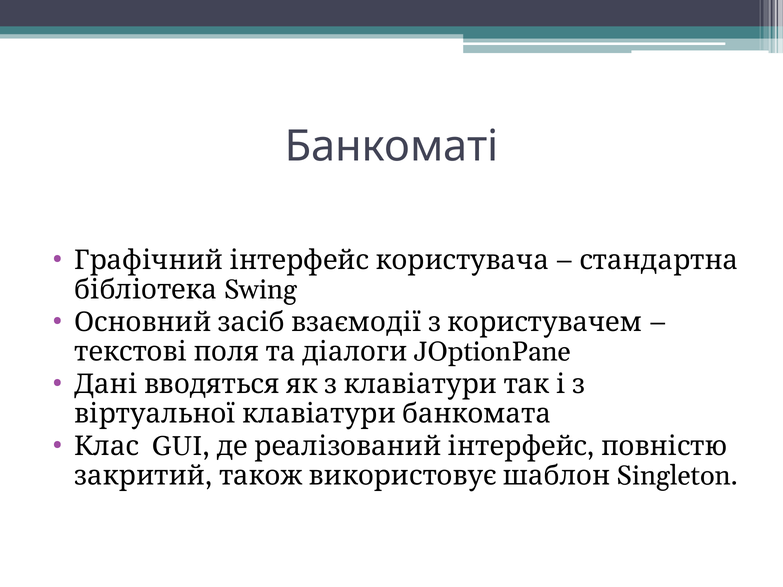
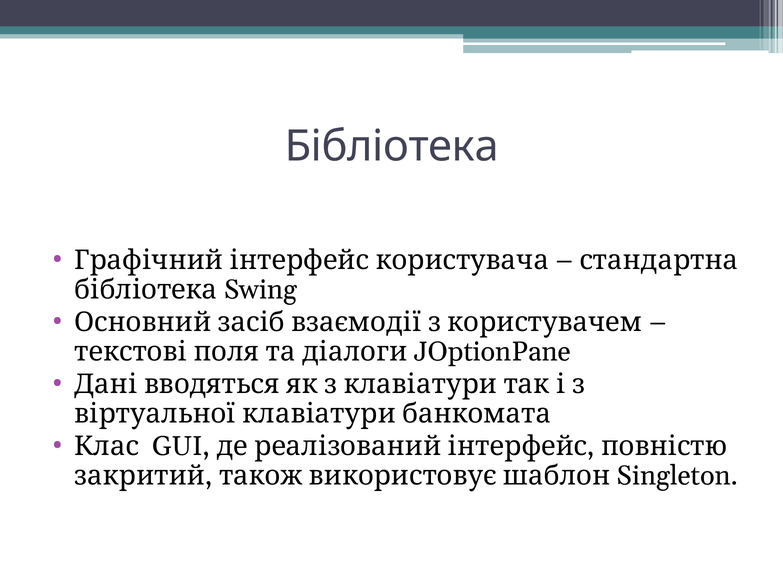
Банкоматі at (392, 147): Банкоматі -> Бібліотека
